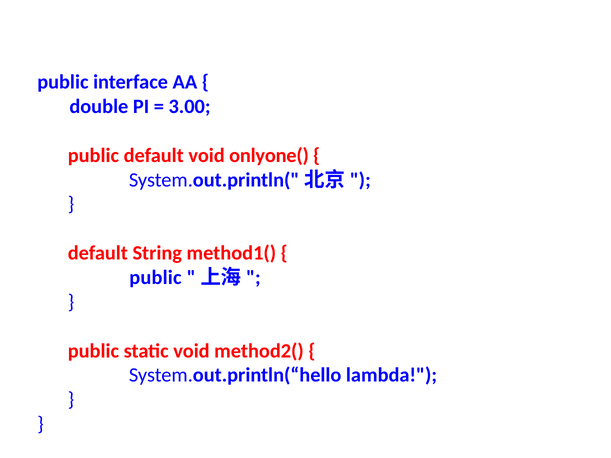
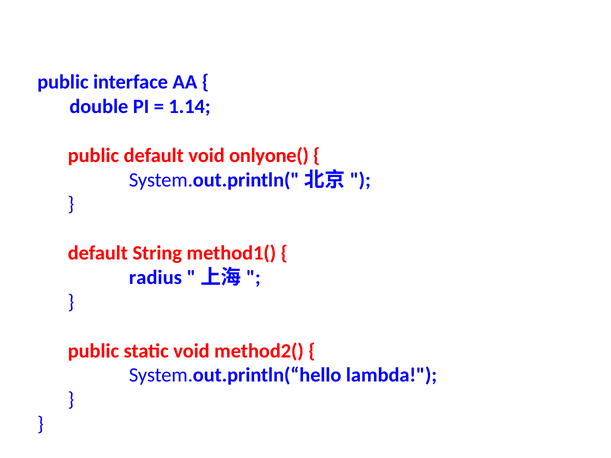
3.00: 3.00 -> 1.14
public at (155, 278): public -> radius
